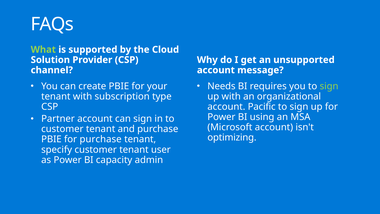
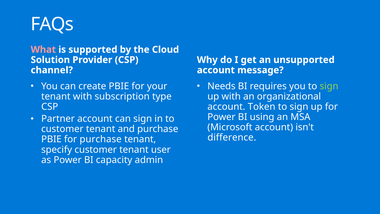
What colour: light green -> pink
Pacific: Pacific -> Token
optimizing: optimizing -> difference
